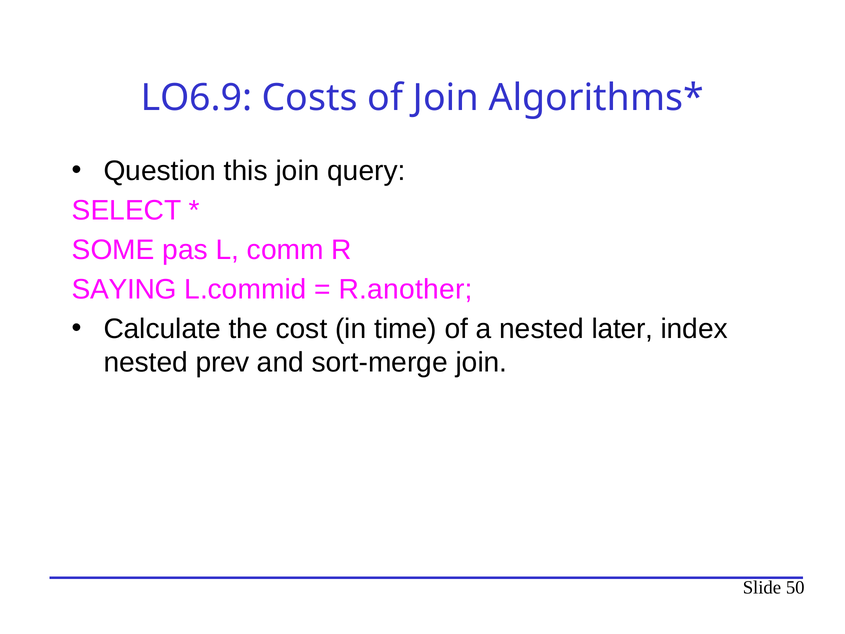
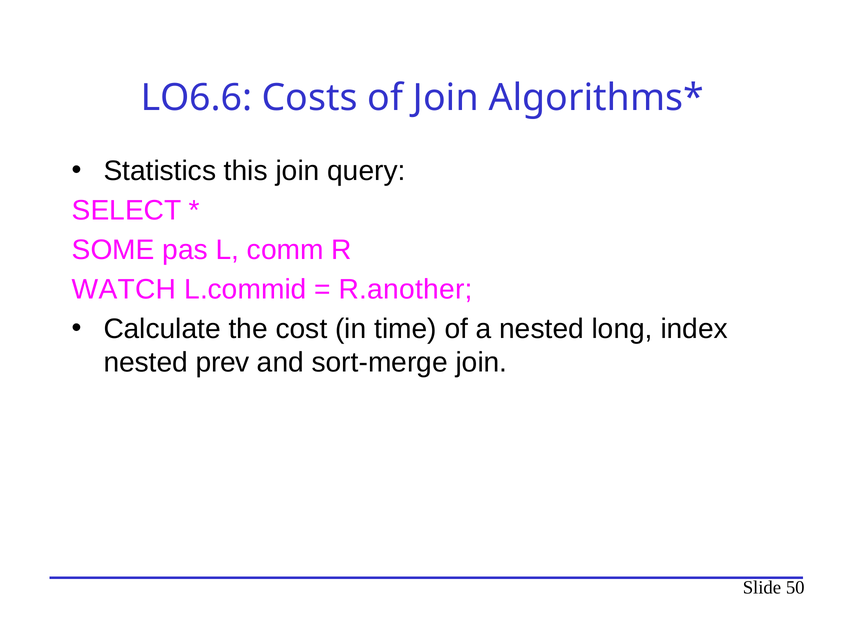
LO6.9: LO6.9 -> LO6.6
Question: Question -> Statistics
SAYING: SAYING -> WATCH
later: later -> long
